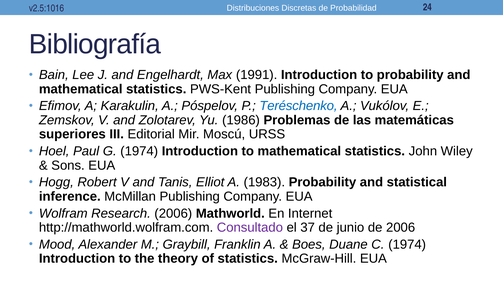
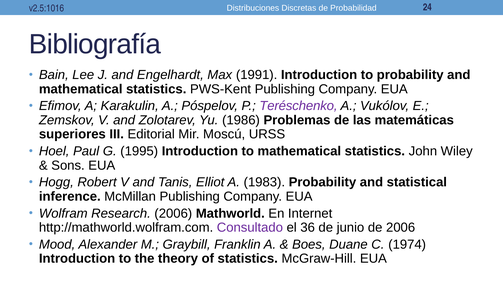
Teréschenko colour: blue -> purple
G 1974: 1974 -> 1995
37: 37 -> 36
